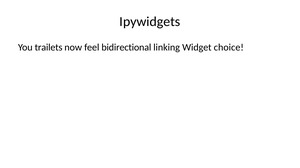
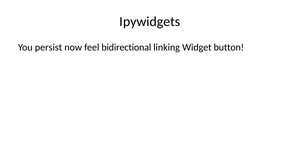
trailets: trailets -> persist
choice: choice -> button
